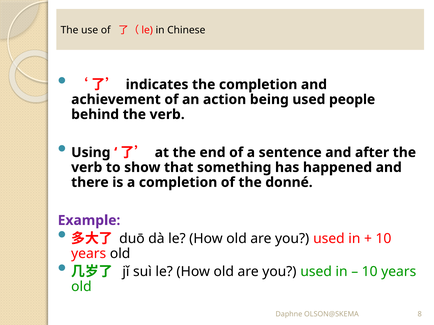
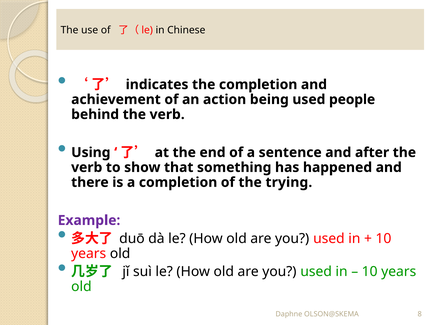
donné: donné -> trying
